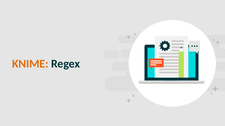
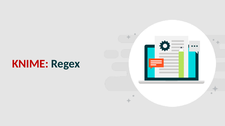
KNIME colour: orange -> red
